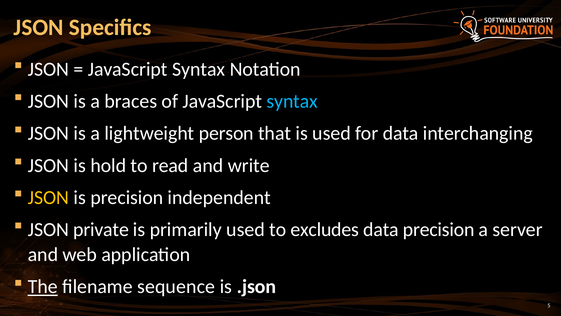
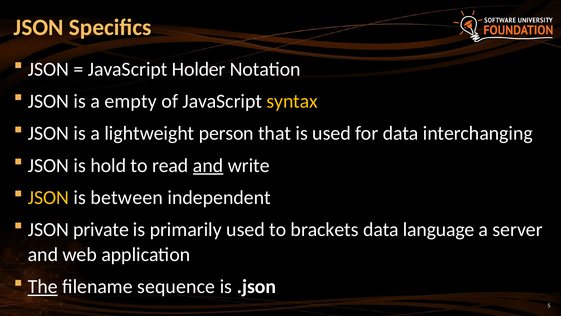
Syntax at (199, 69): Syntax -> Holder
braces: braces -> empty
syntax at (292, 101) colour: light blue -> yellow
and at (208, 165) underline: none -> present
is precision: precision -> between
excludes: excludes -> brackets
data precision: precision -> language
